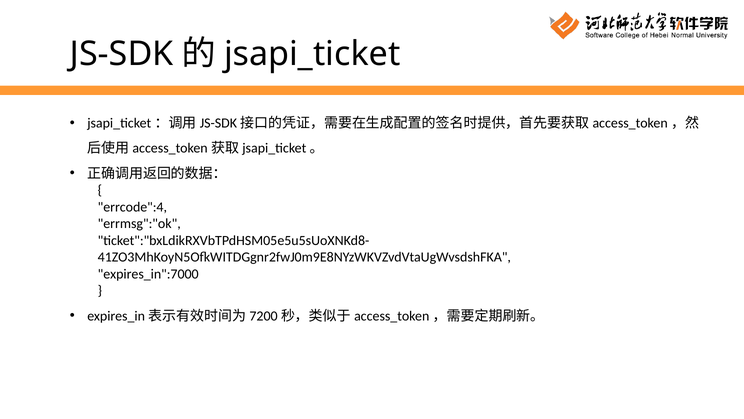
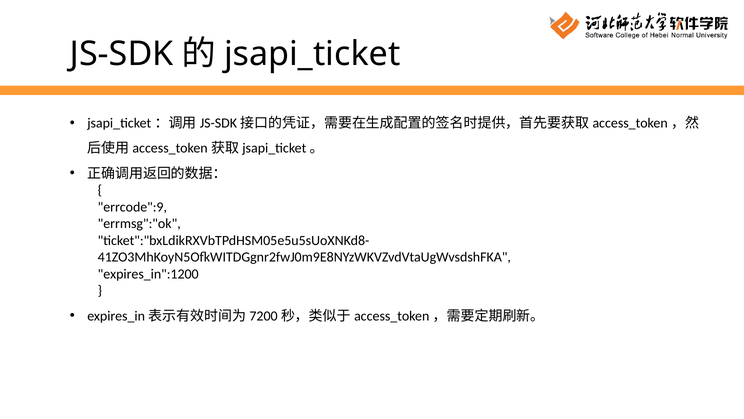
errcode":4: errcode":4 -> errcode":9
expires_in":7000: expires_in":7000 -> expires_in":1200
